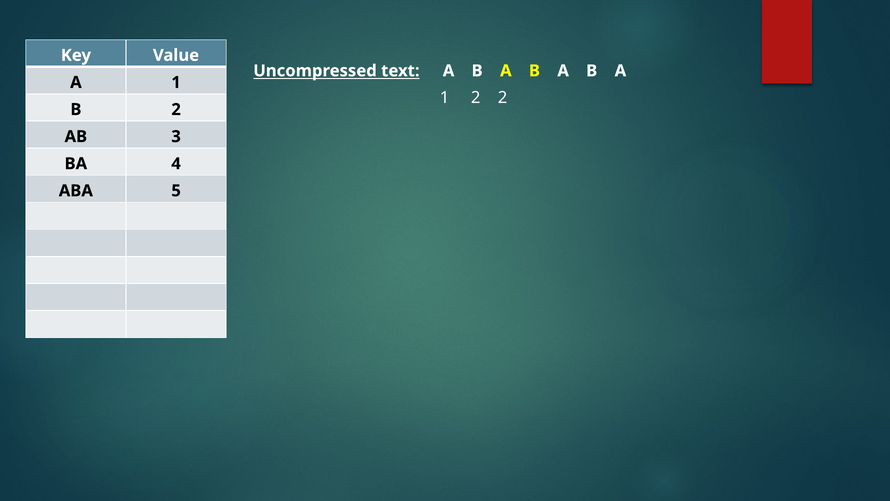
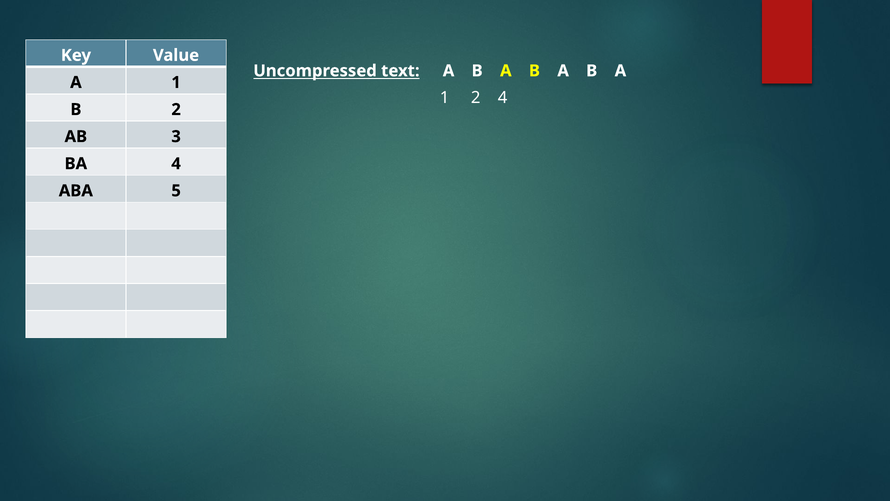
2 2: 2 -> 4
